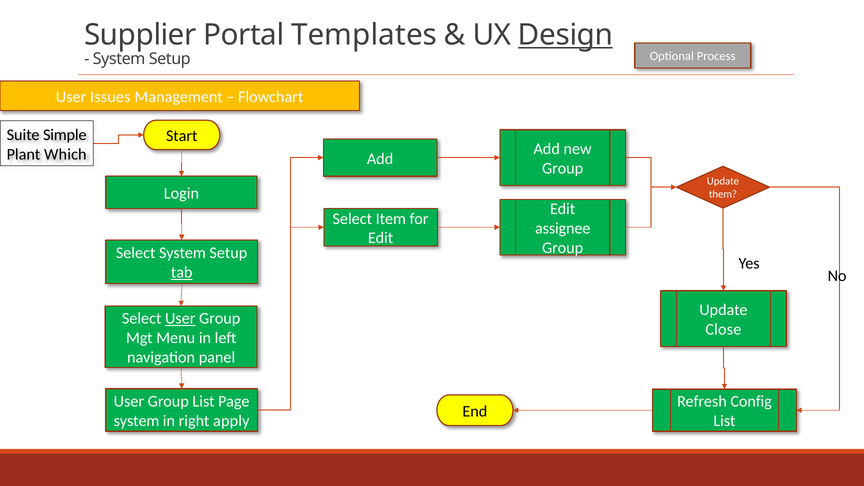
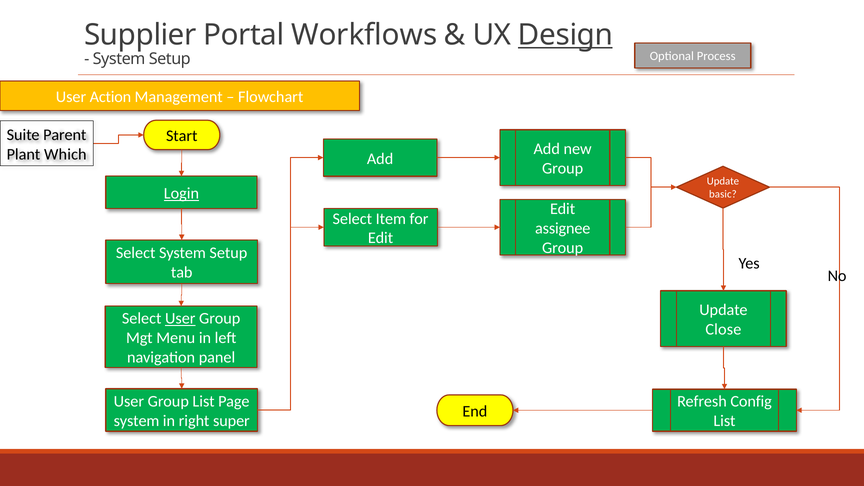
Templates: Templates -> Workflows
Issues: Issues -> Action
Simple: Simple -> Parent
Login underline: none -> present
them: them -> basic
tab underline: present -> none
apply: apply -> super
